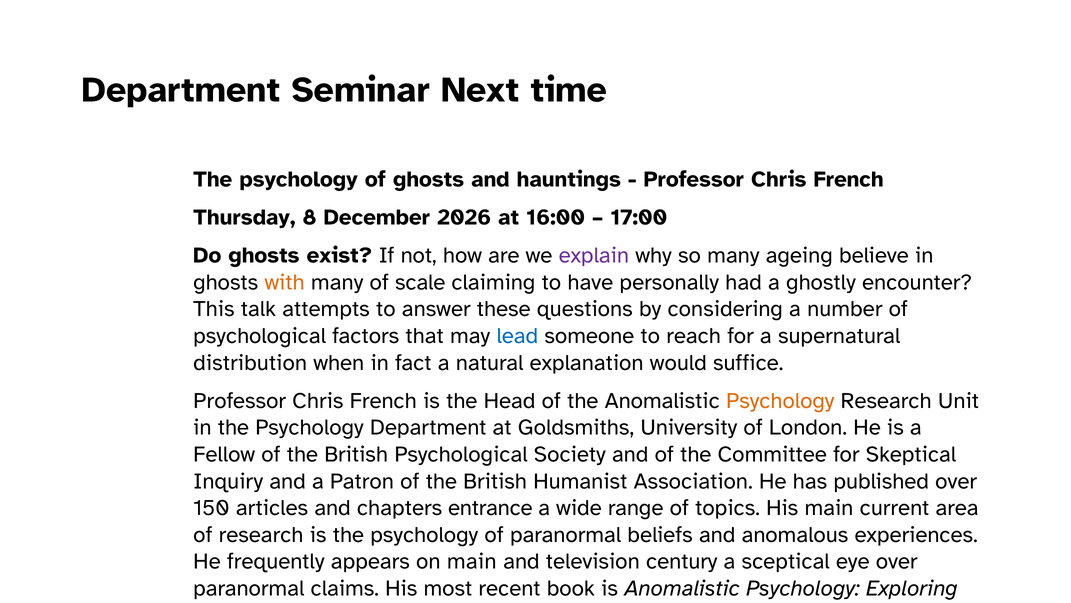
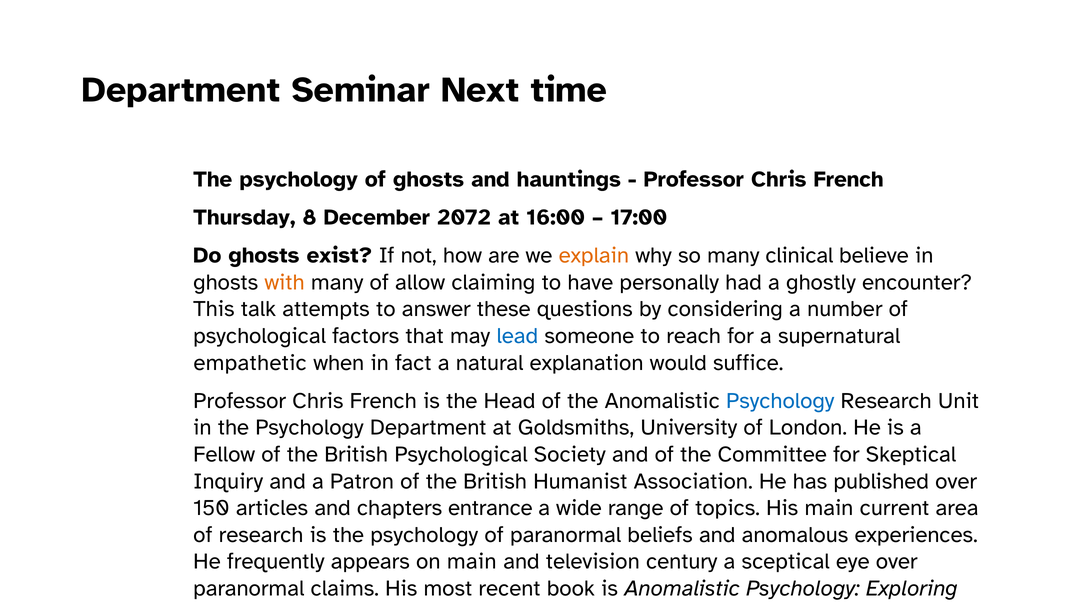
2026: 2026 -> 2072
explain colour: purple -> orange
ageing: ageing -> clinical
scale: scale -> allow
distribution: distribution -> empathetic
Psychology at (780, 400) colour: orange -> blue
